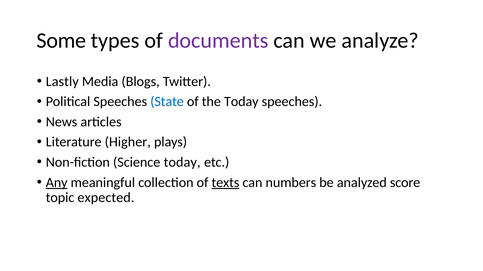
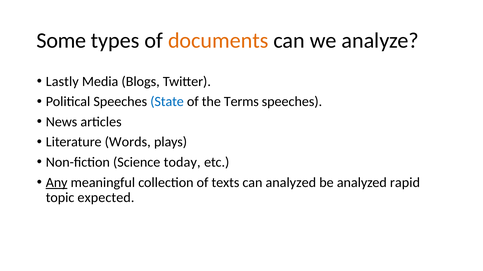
documents colour: purple -> orange
the Today: Today -> Terms
Higher: Higher -> Words
texts underline: present -> none
can numbers: numbers -> analyzed
score: score -> rapid
